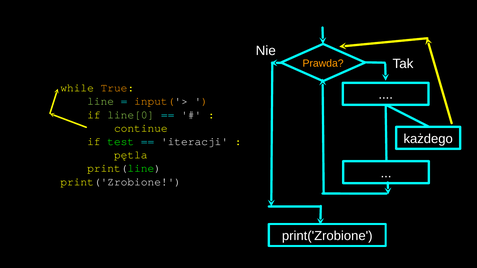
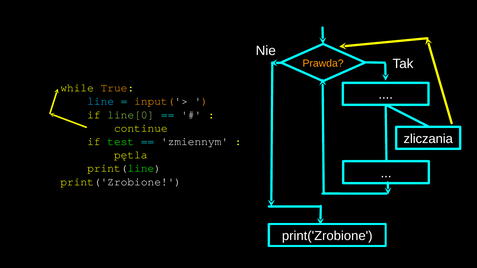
line colour: light green -> light blue
każdego: każdego -> zliczania
iteracji: iteracji -> zmiennym
